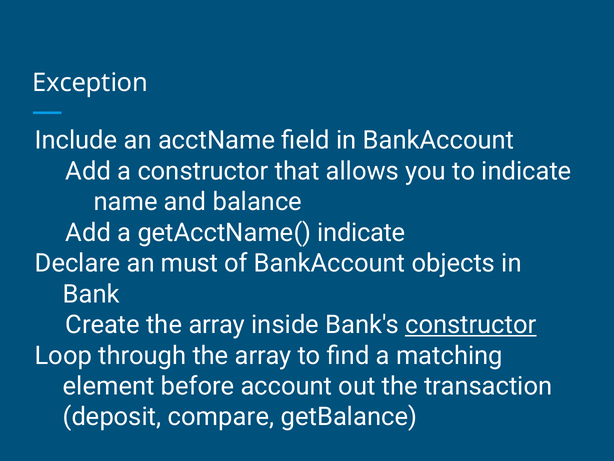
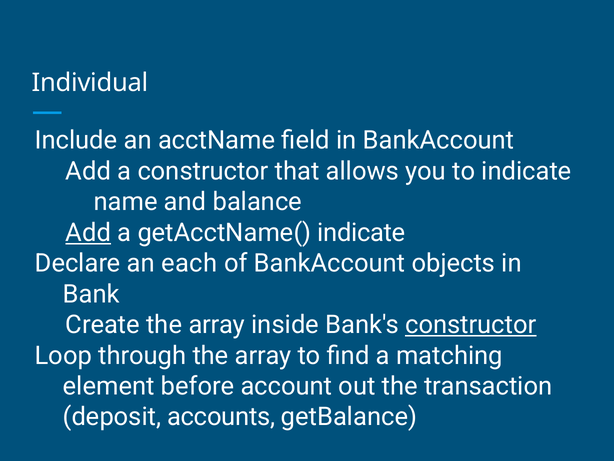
Exception: Exception -> Individual
Add at (88, 232) underline: none -> present
must: must -> each
compare: compare -> accounts
